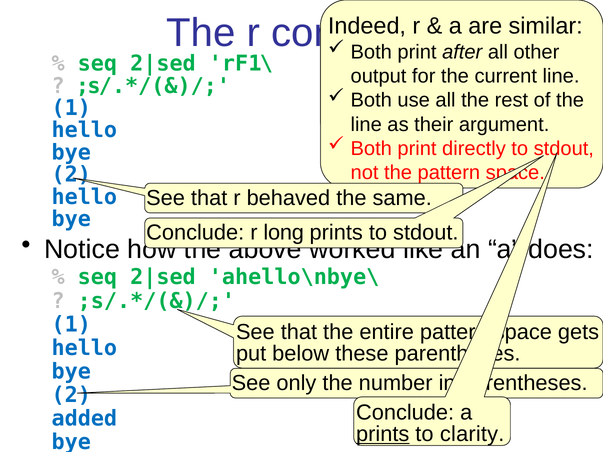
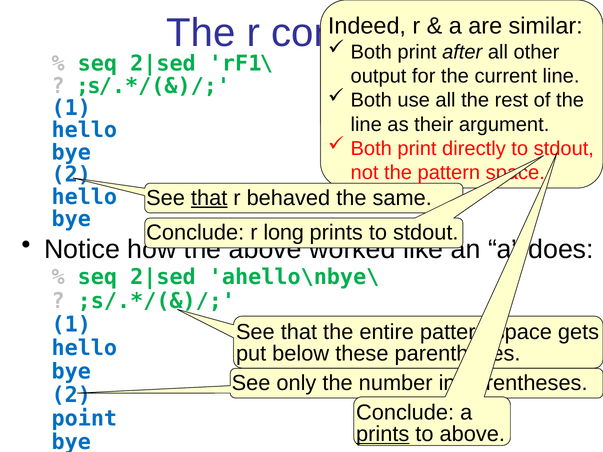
that at (209, 198) underline: none -> present
added: added -> point
to clarity: clarity -> above
